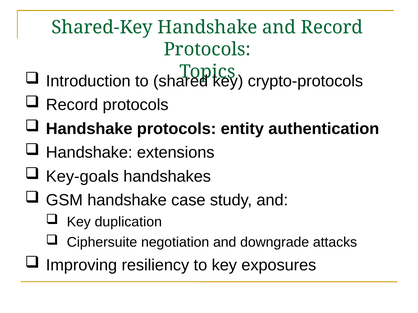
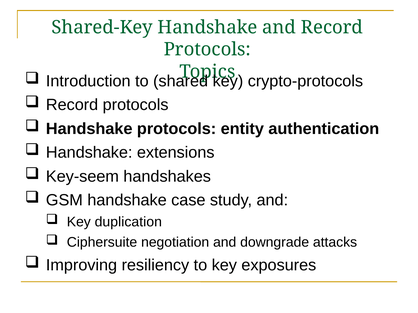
Key-goals: Key-goals -> Key-seem
